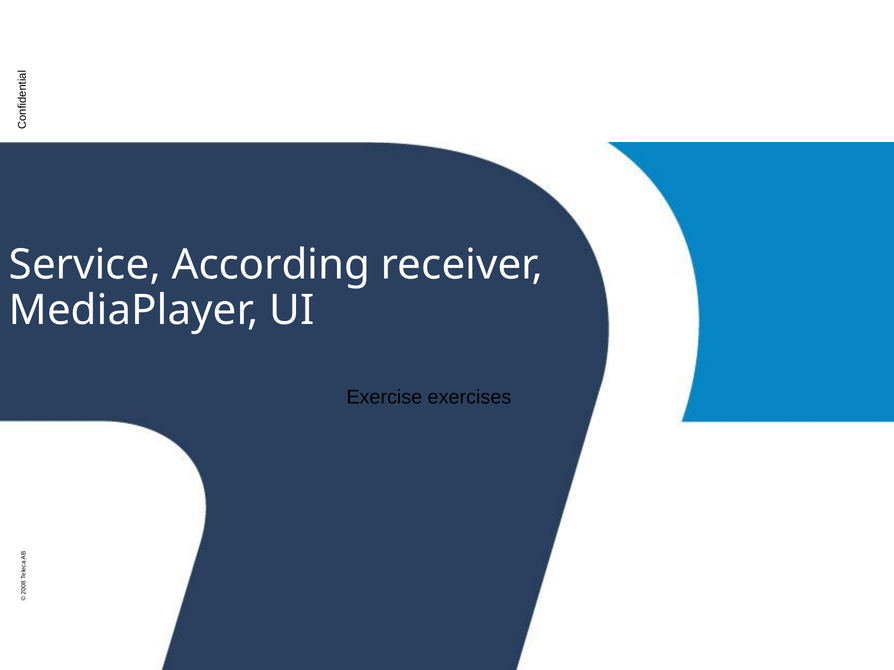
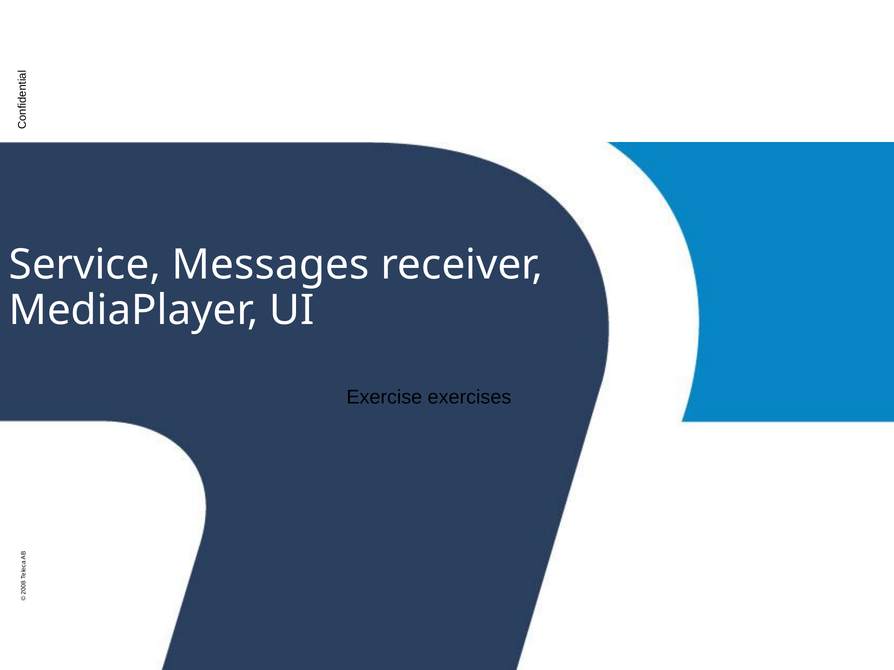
According: According -> Messages
